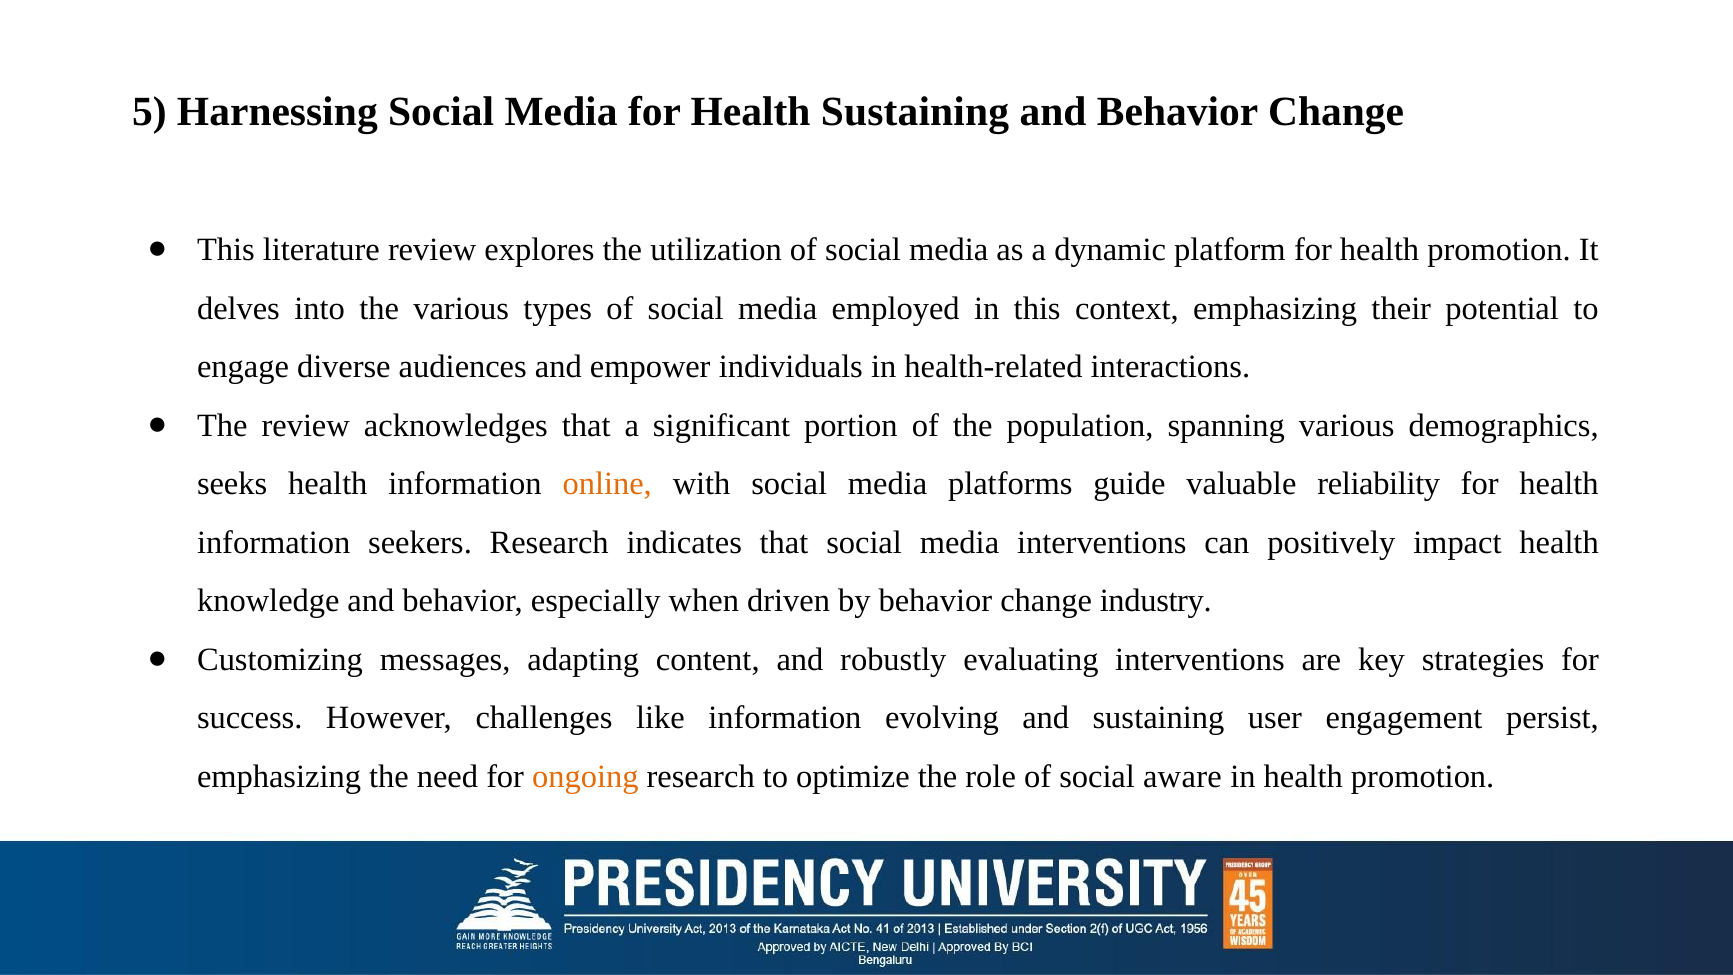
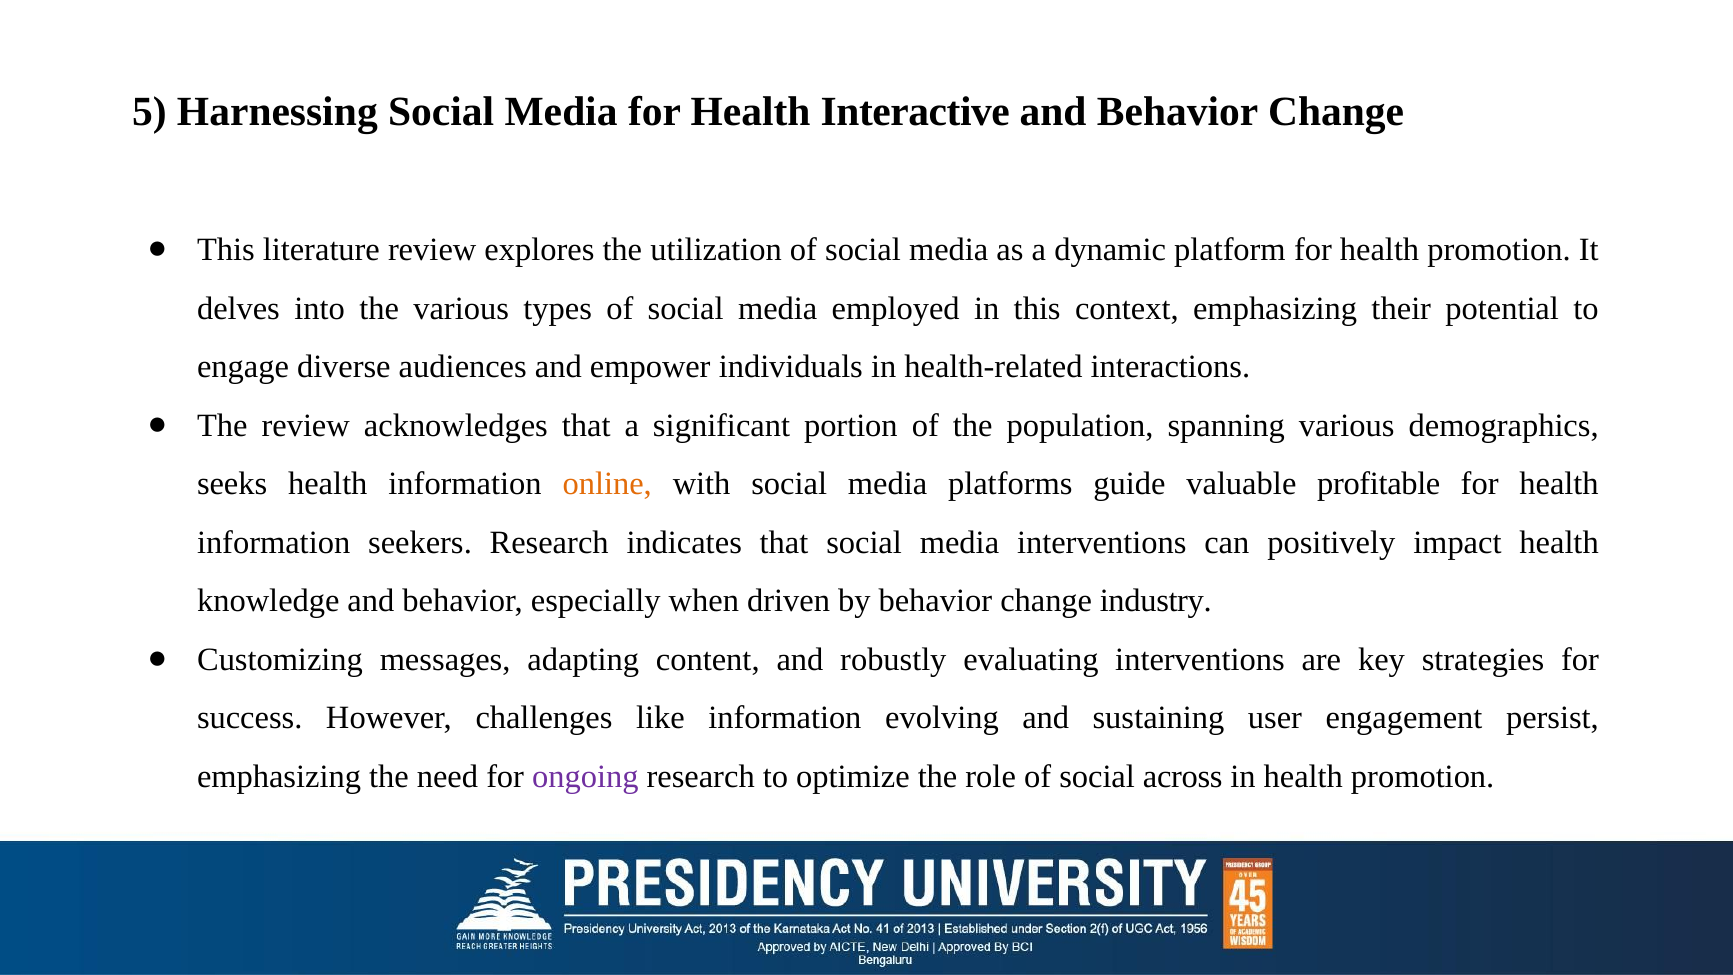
Health Sustaining: Sustaining -> Interactive
reliability: reliability -> profitable
ongoing colour: orange -> purple
aware: aware -> across
